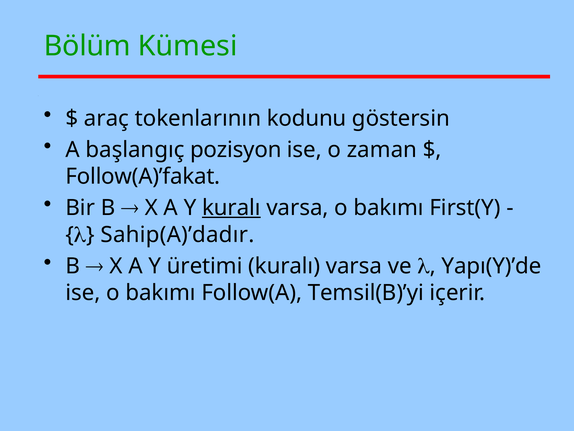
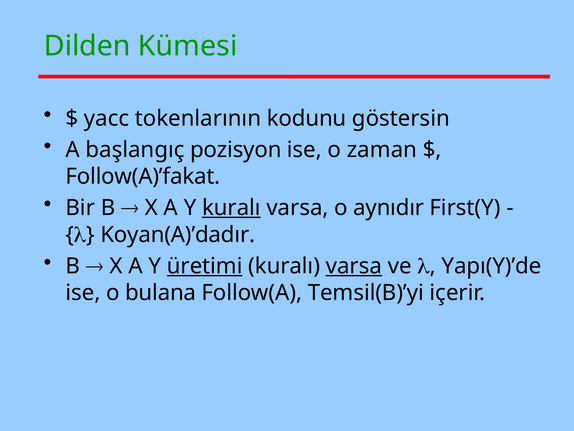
Bölüm: Bölüm -> Dilden
araç: araç -> yacc
varsa o bakımı: bakımı -> aynıdır
Sahip(A)’dadır: Sahip(A)’dadır -> Koyan(A)’dadır
üretimi underline: none -> present
varsa at (354, 266) underline: none -> present
ise o bakımı: bakımı -> bulana
